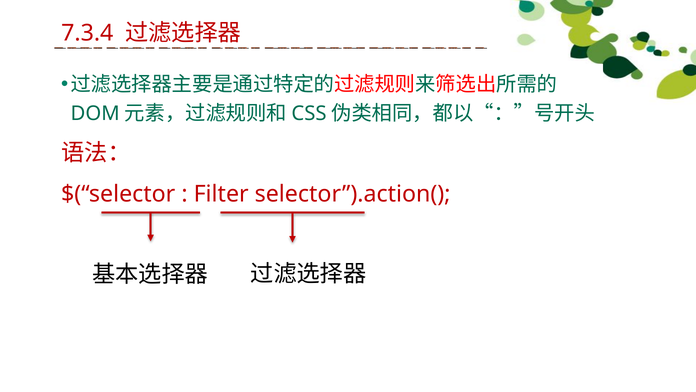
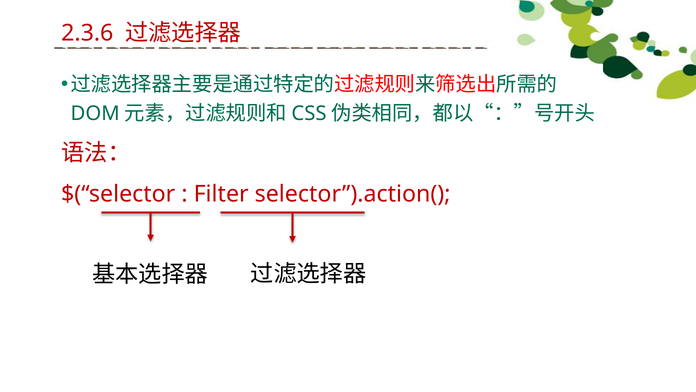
7.3.4: 7.3.4 -> 2.3.6
